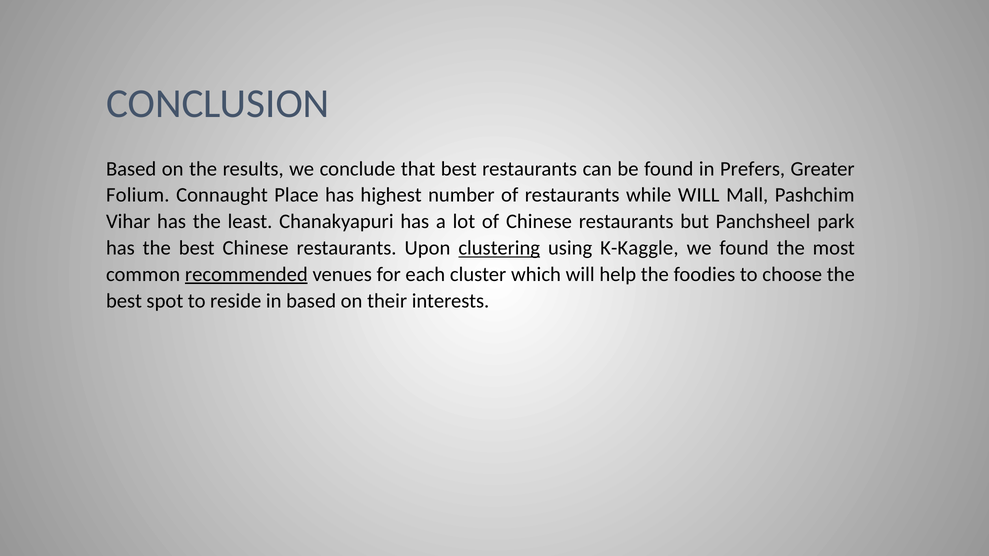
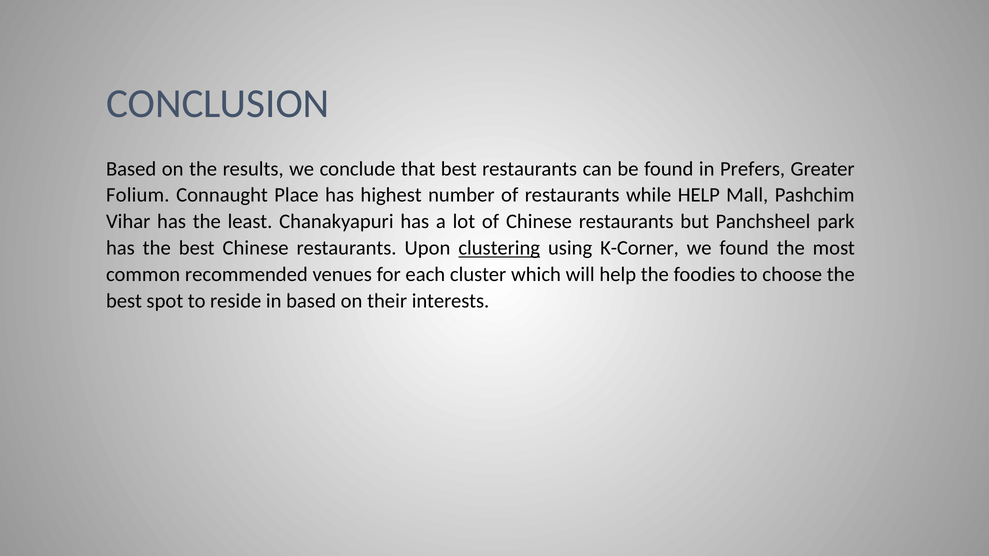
while WILL: WILL -> HELP
K-Kaggle: K-Kaggle -> K-Corner
recommended underline: present -> none
